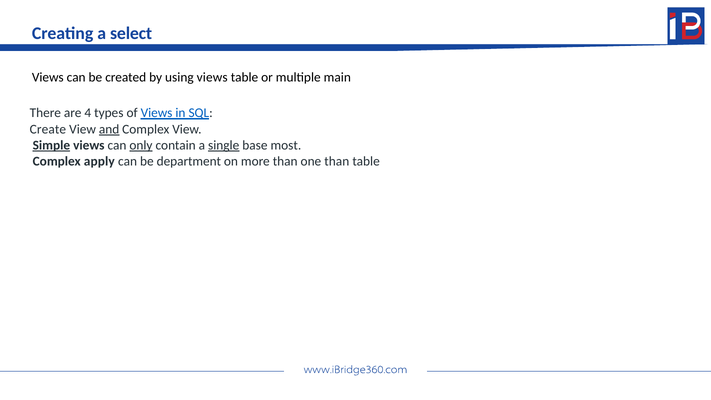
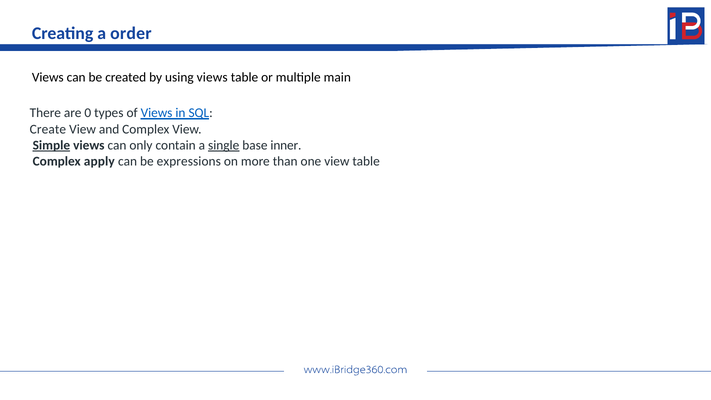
select: select -> order
4: 4 -> 0
and underline: present -> none
only underline: present -> none
most: most -> inner
department: department -> expressions
one than: than -> view
